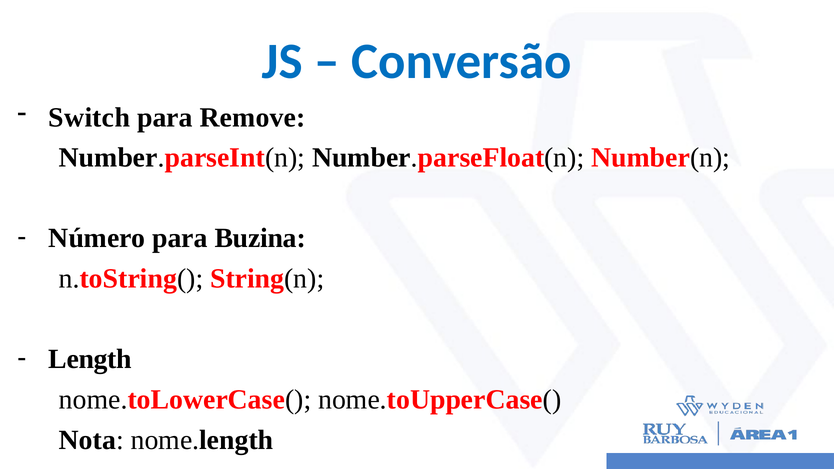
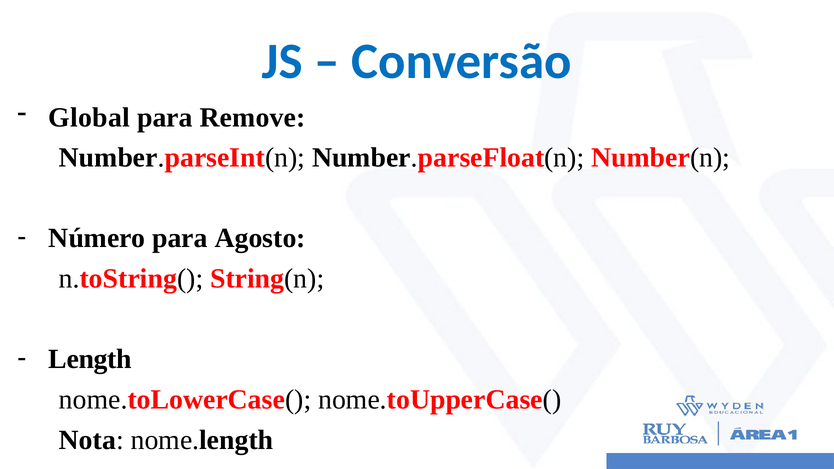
Switch: Switch -> Global
Buzina: Buzina -> Agosto
